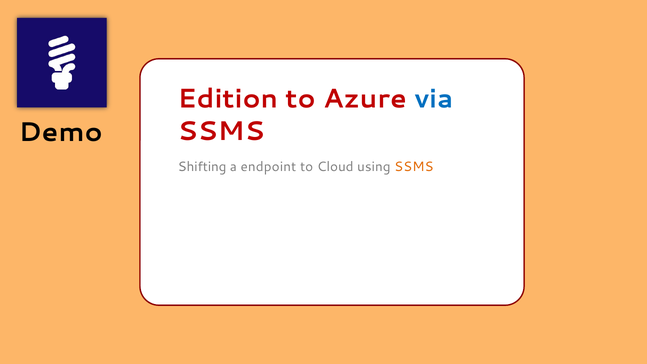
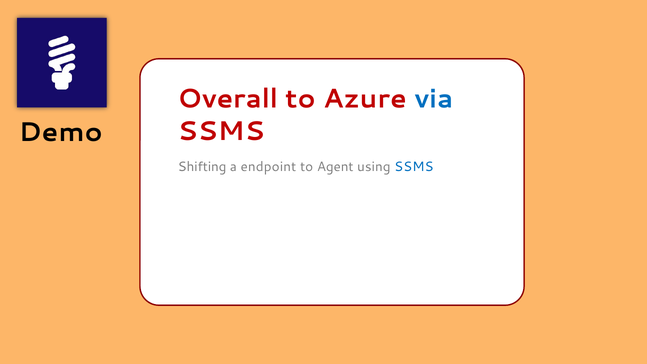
Edition: Edition -> Overall
Cloud: Cloud -> Agent
SSMS at (414, 167) colour: orange -> blue
